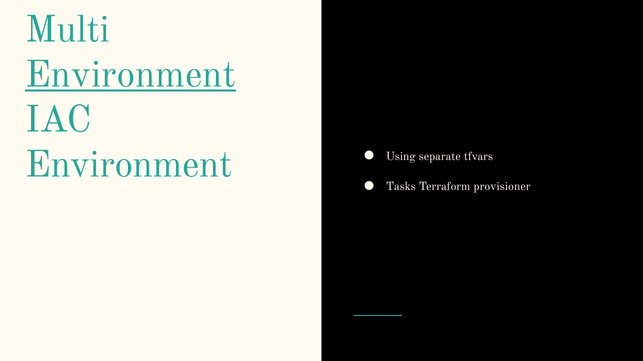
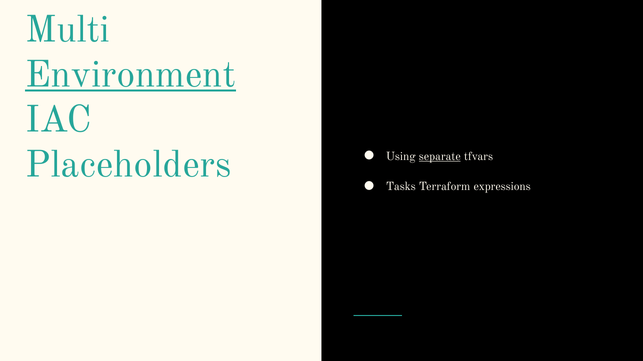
Environment at (129, 165): Environment -> Placeholders
separate underline: none -> present
provisioner: provisioner -> expressions
